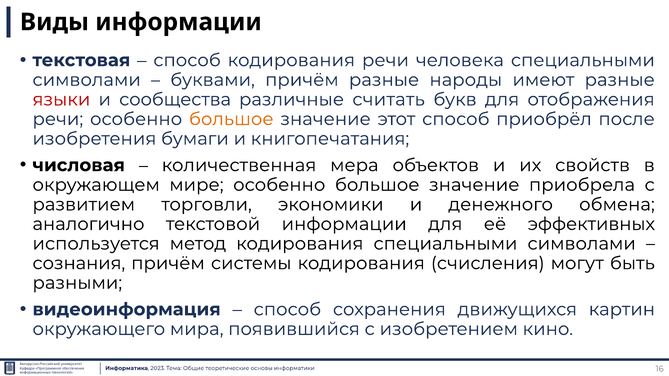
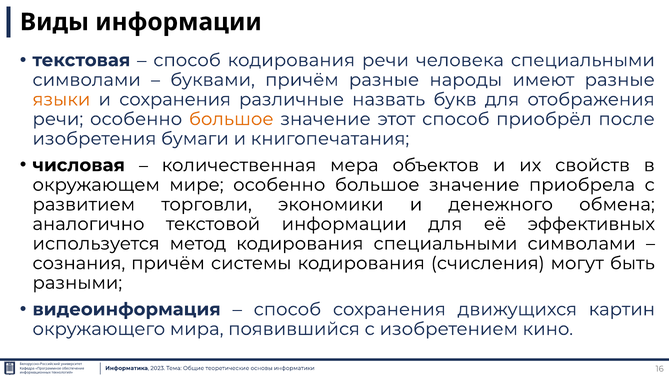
языки colour: red -> orange
и сообщества: сообщества -> сохранения
считать: считать -> назвать
